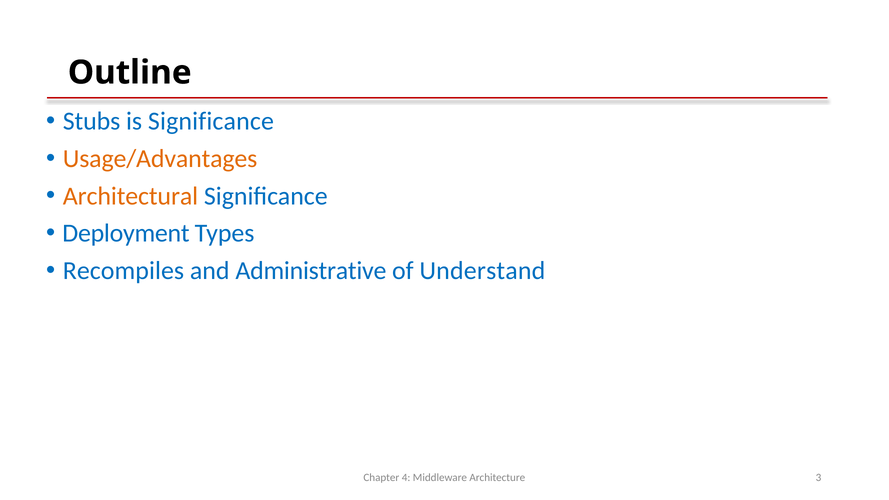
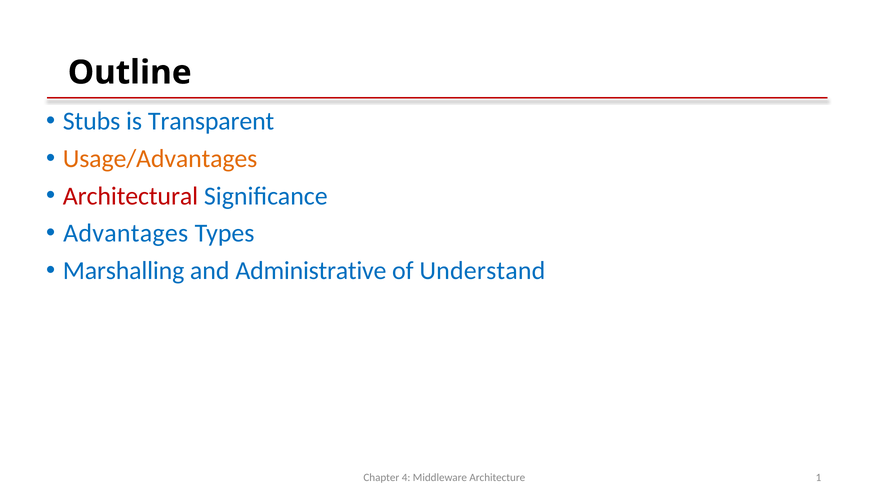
is Significance: Significance -> Transparent
Architectural colour: orange -> red
Deployment: Deployment -> Advantages
Recompiles: Recompiles -> Marshalling
3: 3 -> 1
